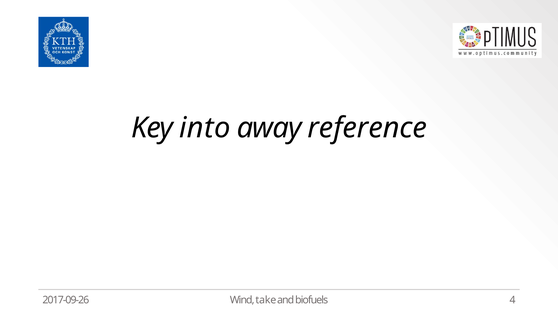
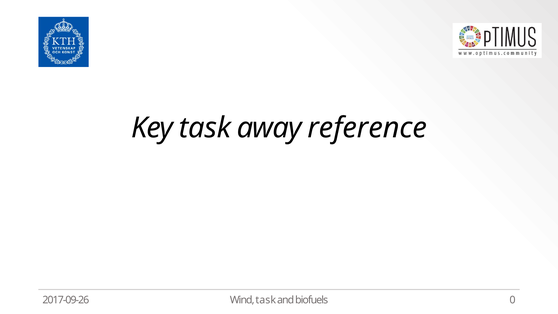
Key into: into -> task
Wind take: take -> task
4: 4 -> 0
